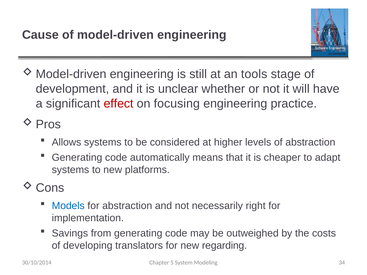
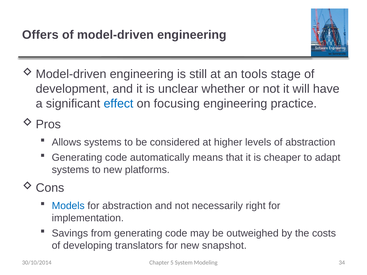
Cause: Cause -> Offers
effect colour: red -> blue
regarding: regarding -> snapshot
